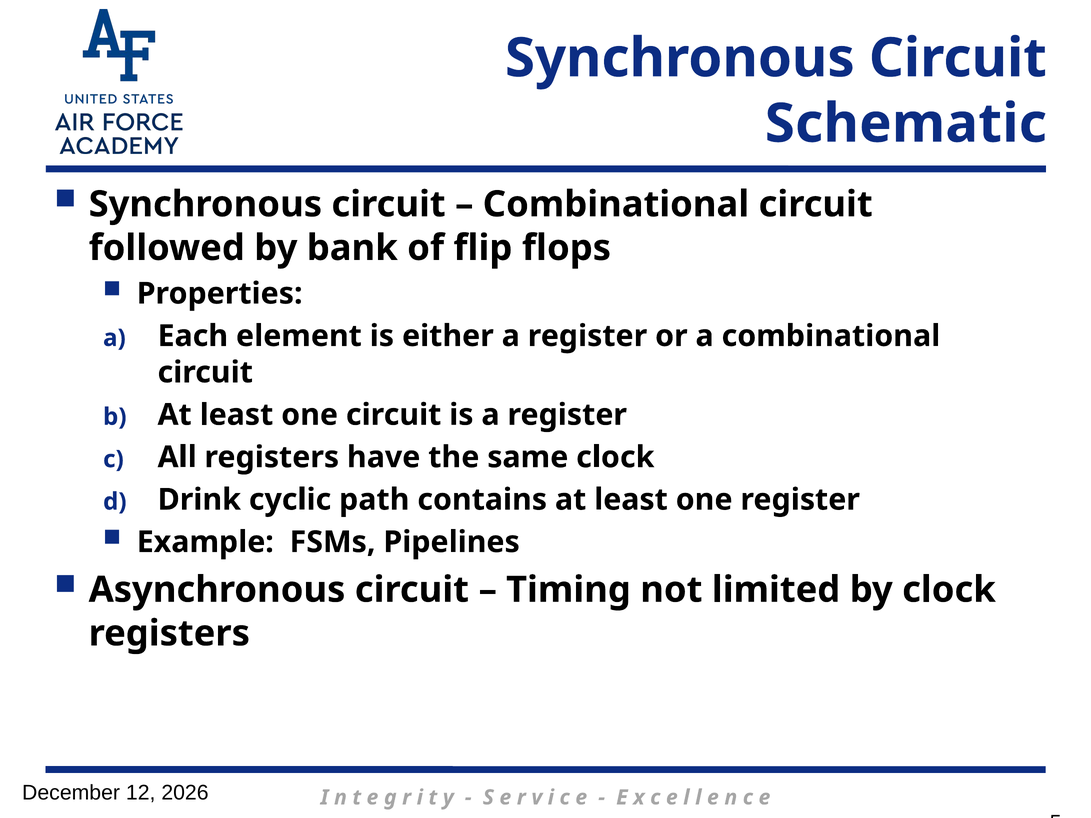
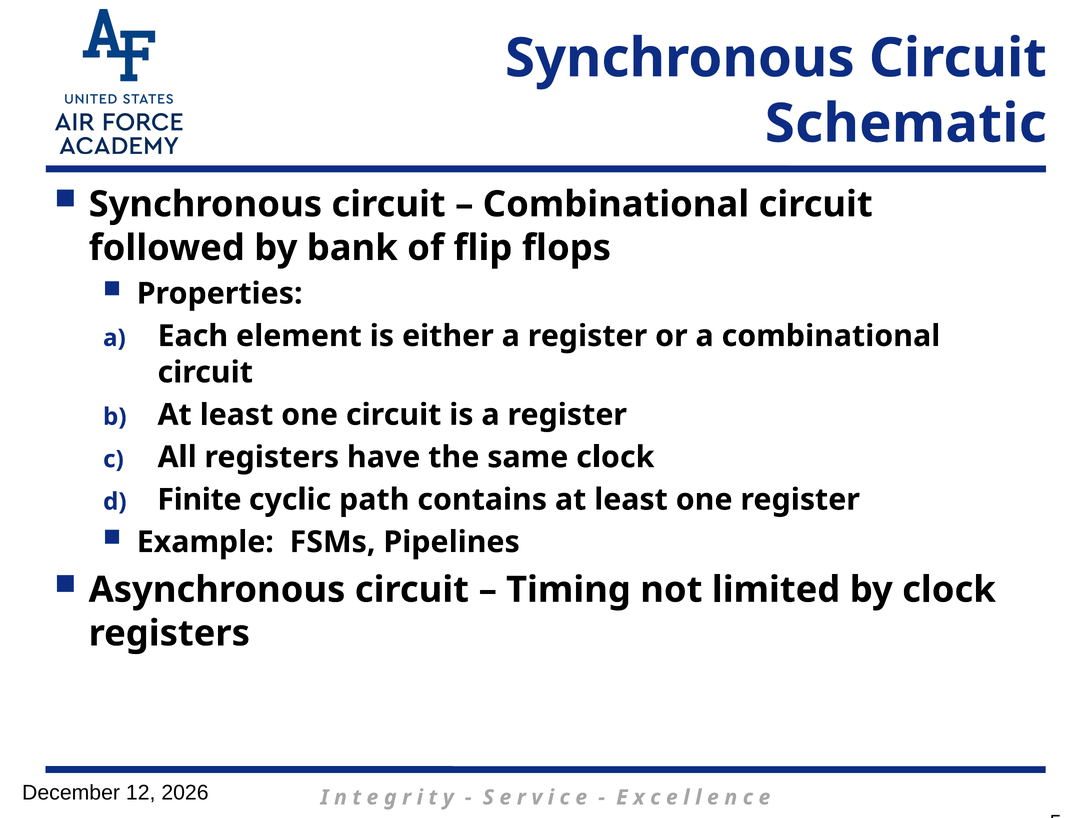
Drink: Drink -> Finite
